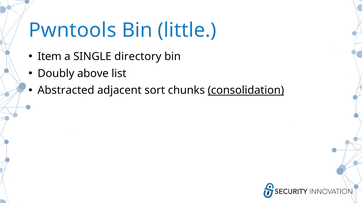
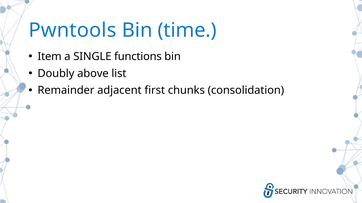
little: little -> time
directory: directory -> functions
Abstracted: Abstracted -> Remainder
sort: sort -> first
consolidation underline: present -> none
